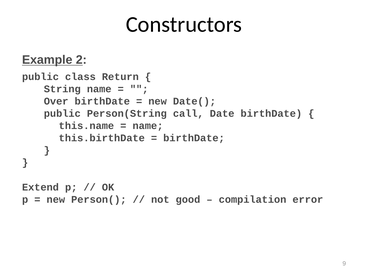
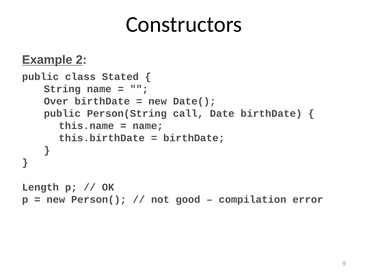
Return: Return -> Stated
Extend: Extend -> Length
